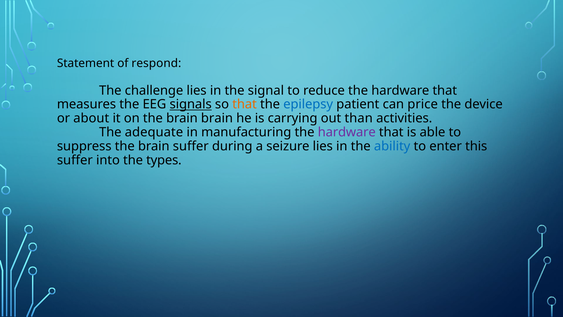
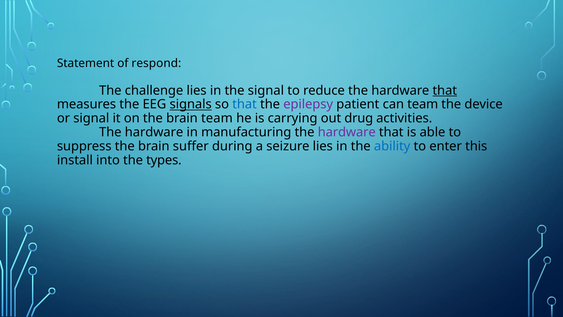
that at (445, 90) underline: none -> present
that at (245, 104) colour: orange -> blue
epilepsy colour: blue -> purple
can price: price -> team
or about: about -> signal
brain brain: brain -> team
than: than -> drug
adequate at (154, 132): adequate -> hardware
suffer at (75, 160): suffer -> install
